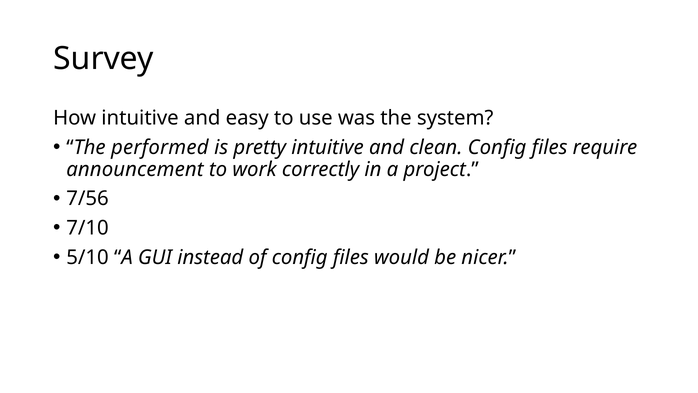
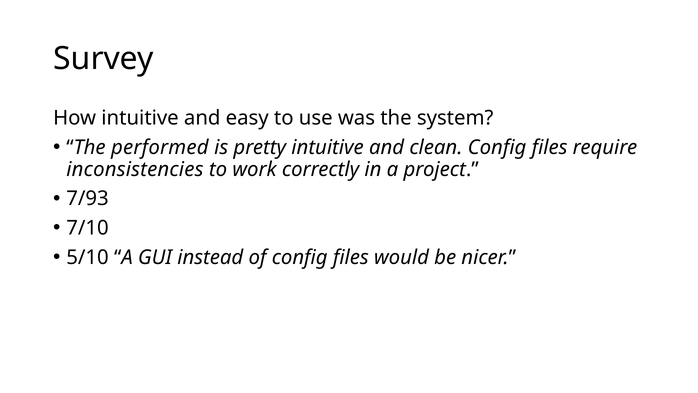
announcement: announcement -> inconsistencies
7/56: 7/56 -> 7/93
